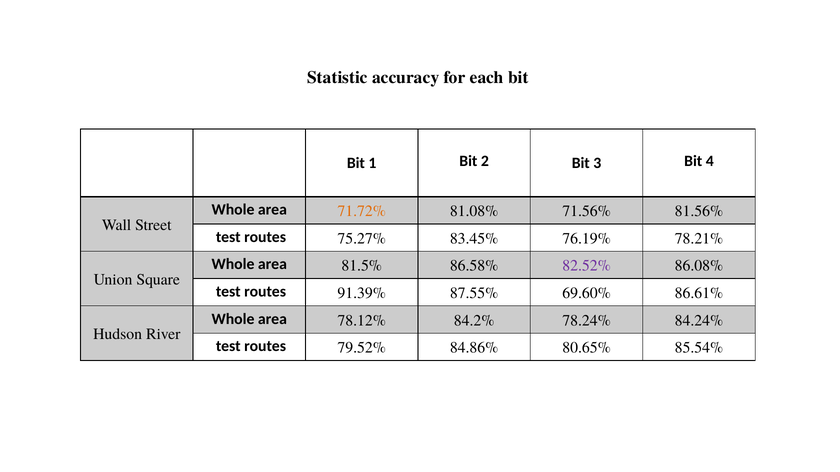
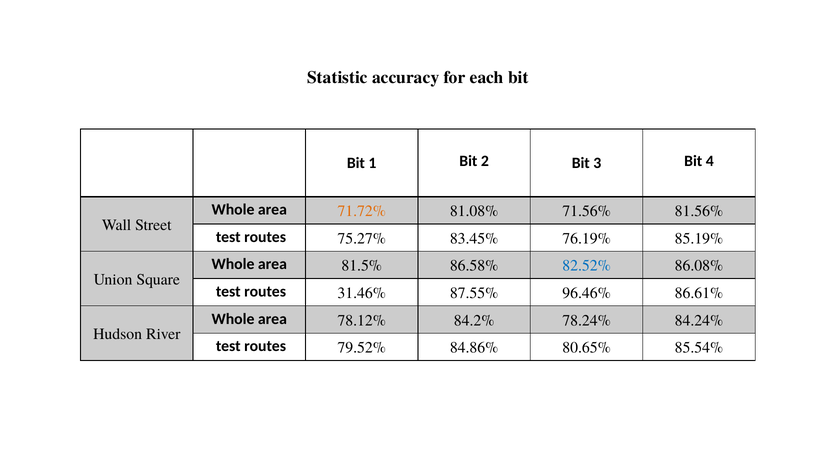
78.21%: 78.21% -> 85.19%
82.52% colour: purple -> blue
91.39%: 91.39% -> 31.46%
69.60%: 69.60% -> 96.46%
